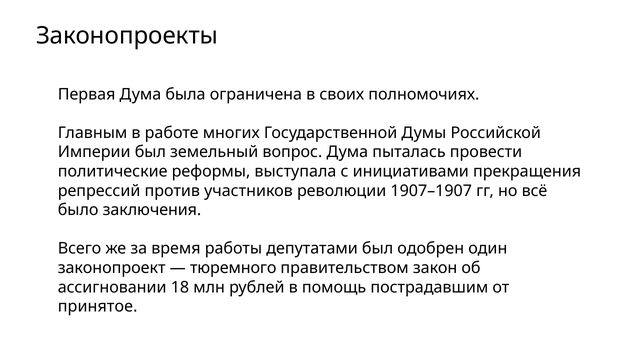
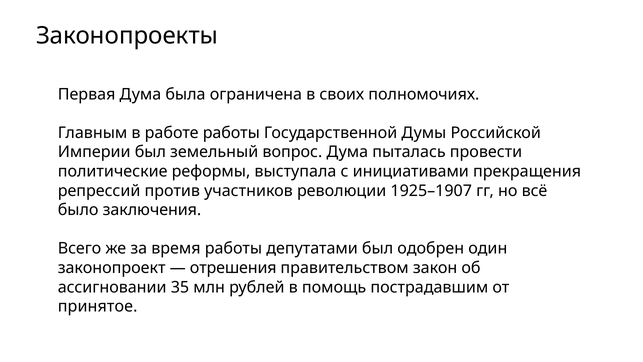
работе многих: многих -> работы
1907–1907: 1907–1907 -> 1925–1907
тюремного: тюремного -> отрешения
18: 18 -> 35
